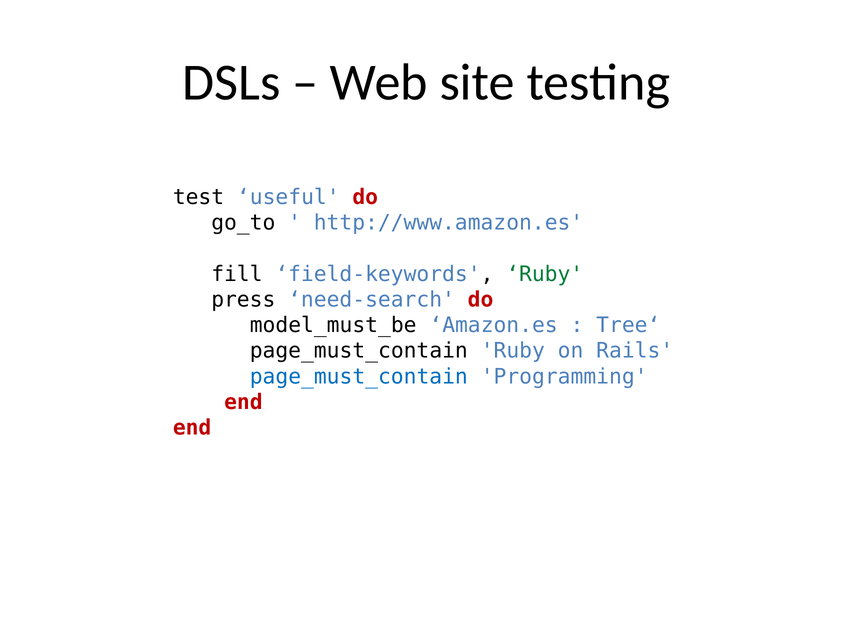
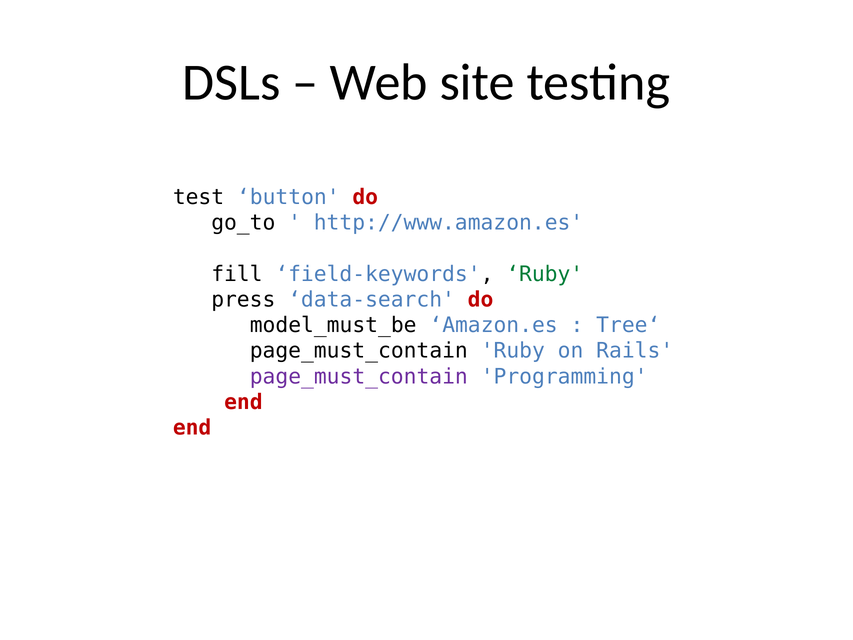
useful: useful -> button
need-search: need-search -> data-search
page_must_contain at (359, 376) colour: blue -> purple
